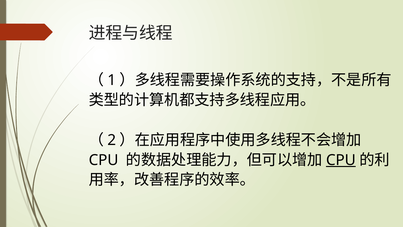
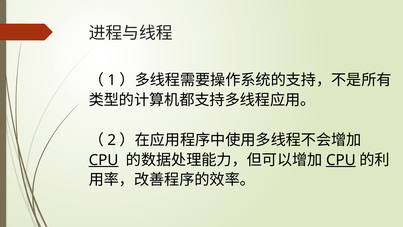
CPU at (104, 160) underline: none -> present
